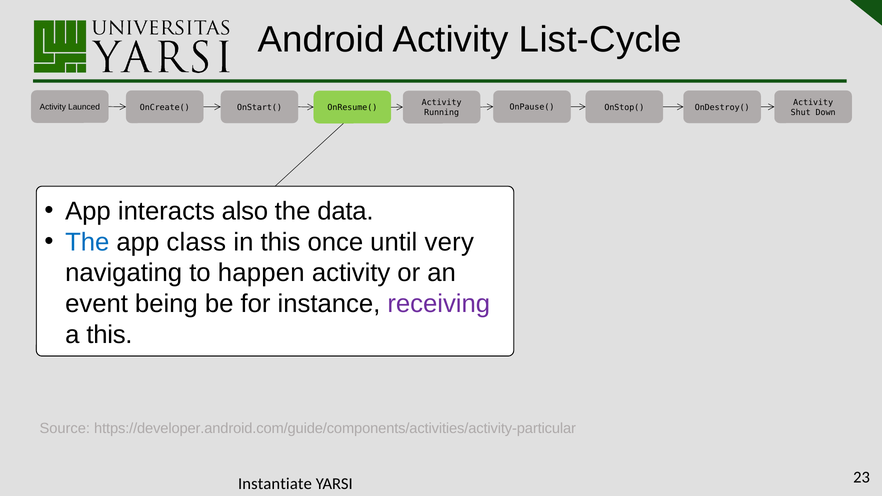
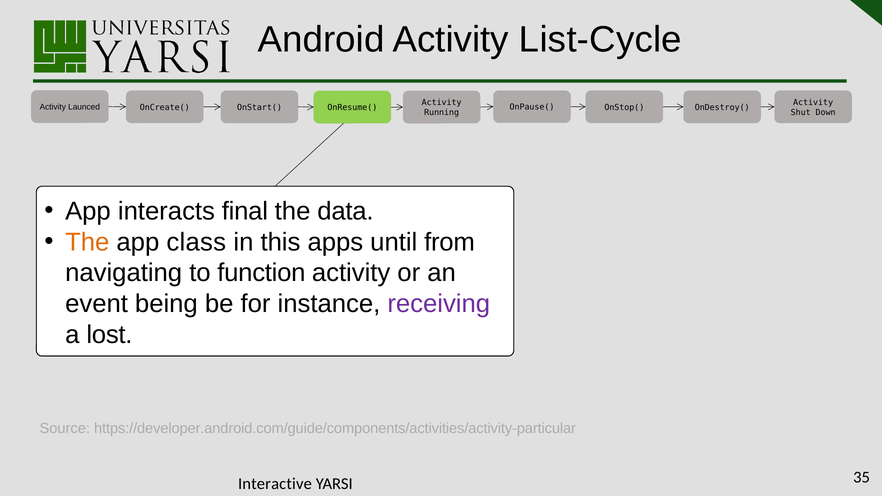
also: also -> final
The at (87, 242) colour: blue -> orange
once: once -> apps
very: very -> from
happen: happen -> function
a this: this -> lost
Instantiate: Instantiate -> Interactive
23: 23 -> 35
